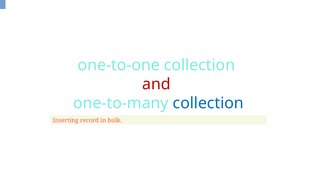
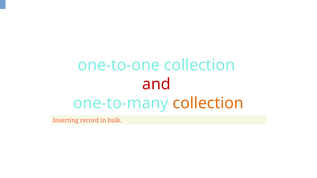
collection at (208, 103) colour: blue -> orange
